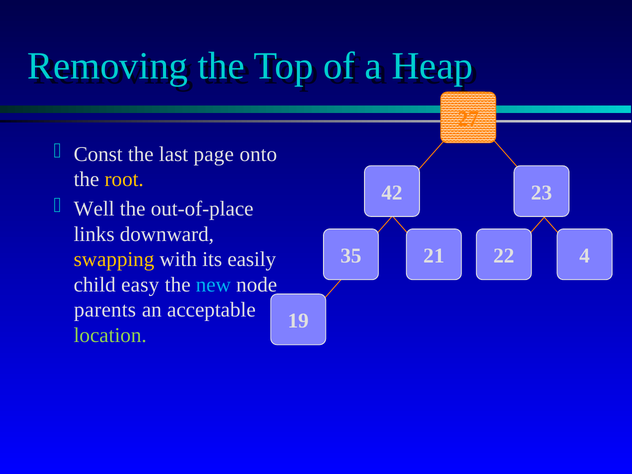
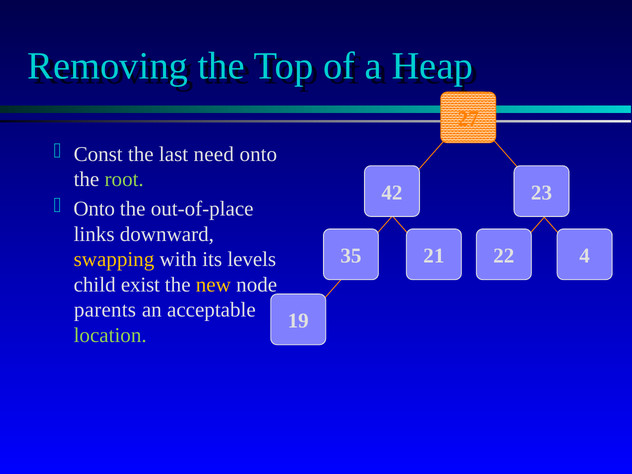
page: page -> need
root colour: yellow -> light green
Well at (94, 209): Well -> Onto
easily: easily -> levels
easy: easy -> exist
new colour: light blue -> yellow
